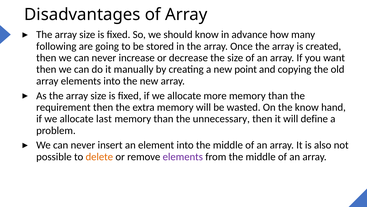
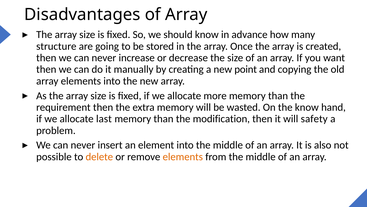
following: following -> structure
unnecessary: unnecessary -> modification
define: define -> safety
elements at (183, 156) colour: purple -> orange
